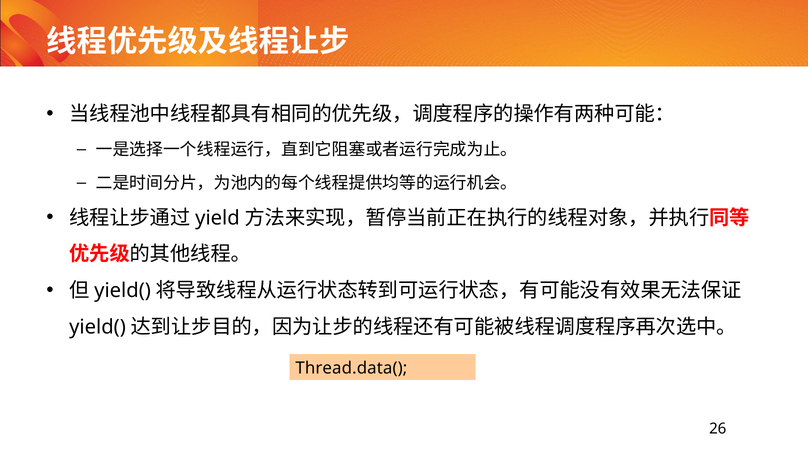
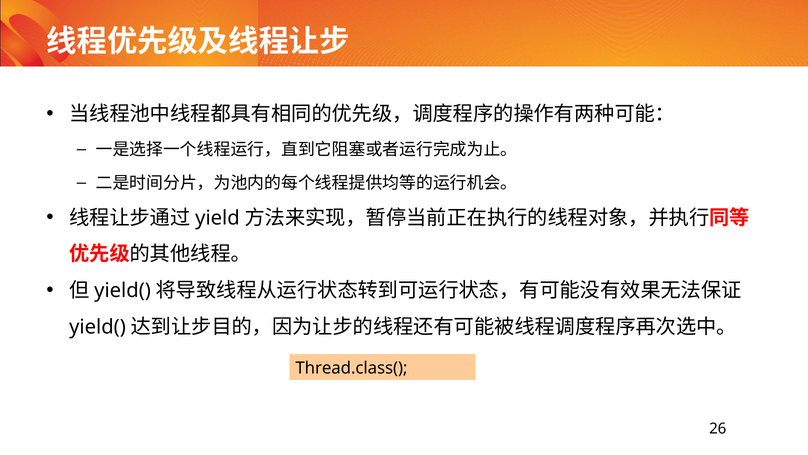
Thread.data(: Thread.data( -> Thread.class(
